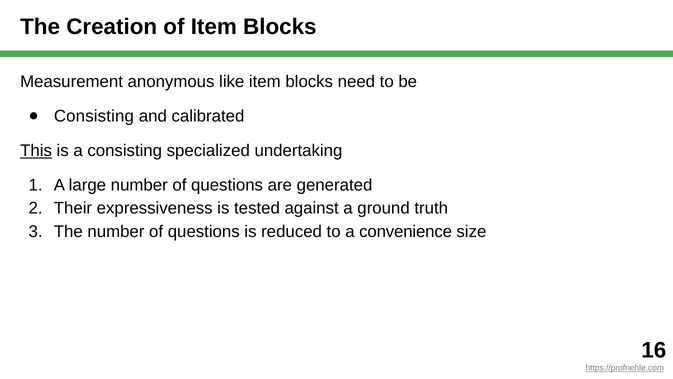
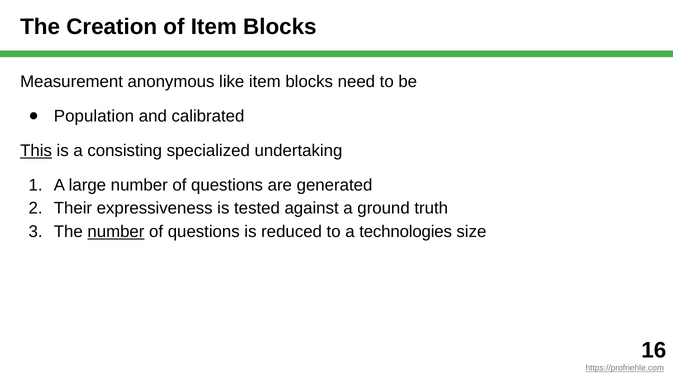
Consisting at (94, 116): Consisting -> Population
number at (116, 231) underline: none -> present
convenience: convenience -> technologies
